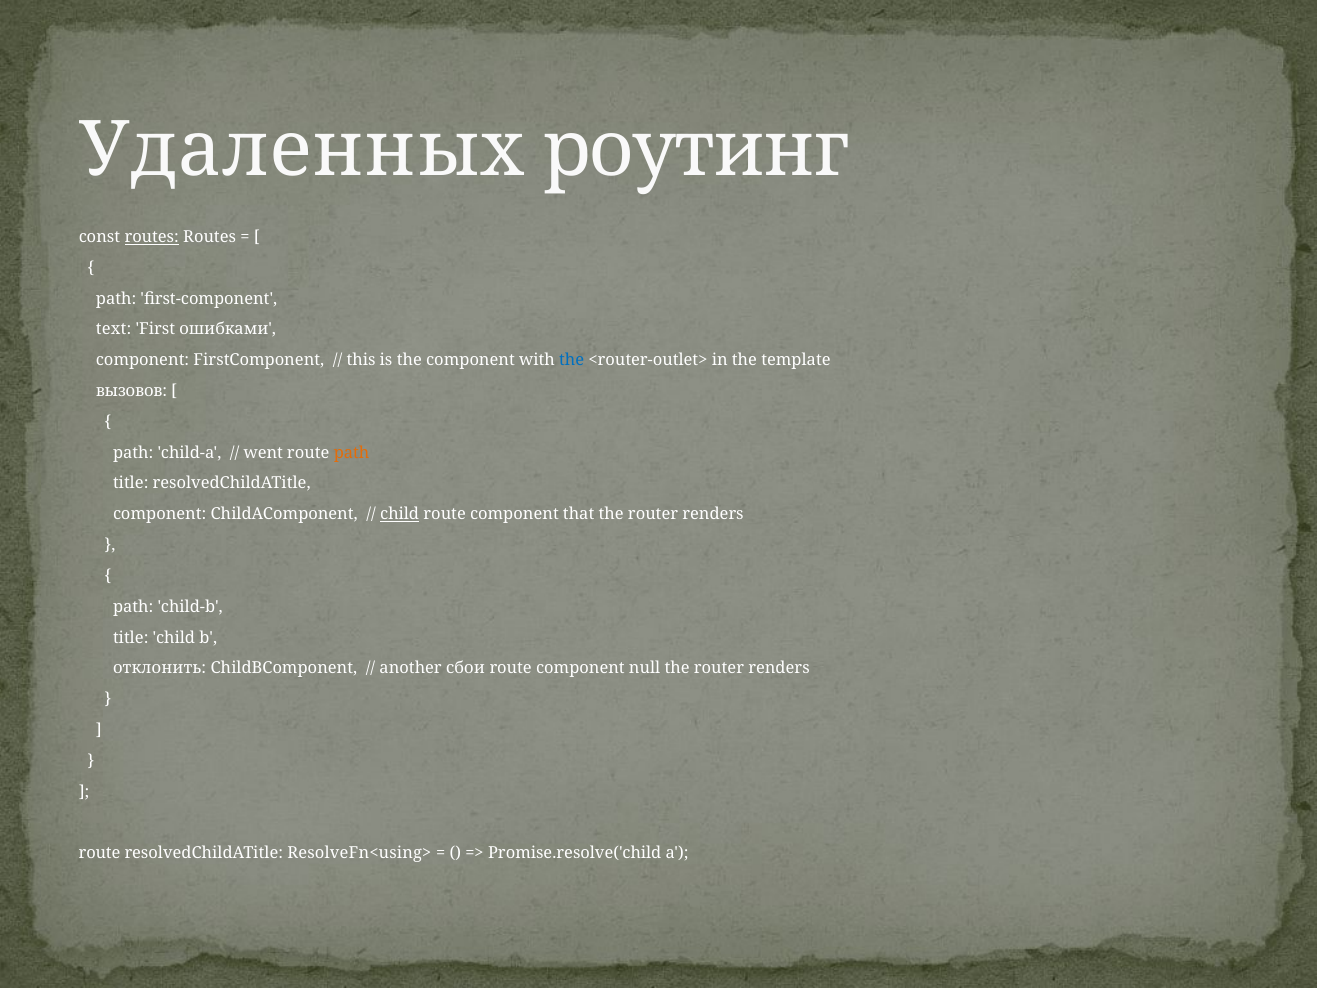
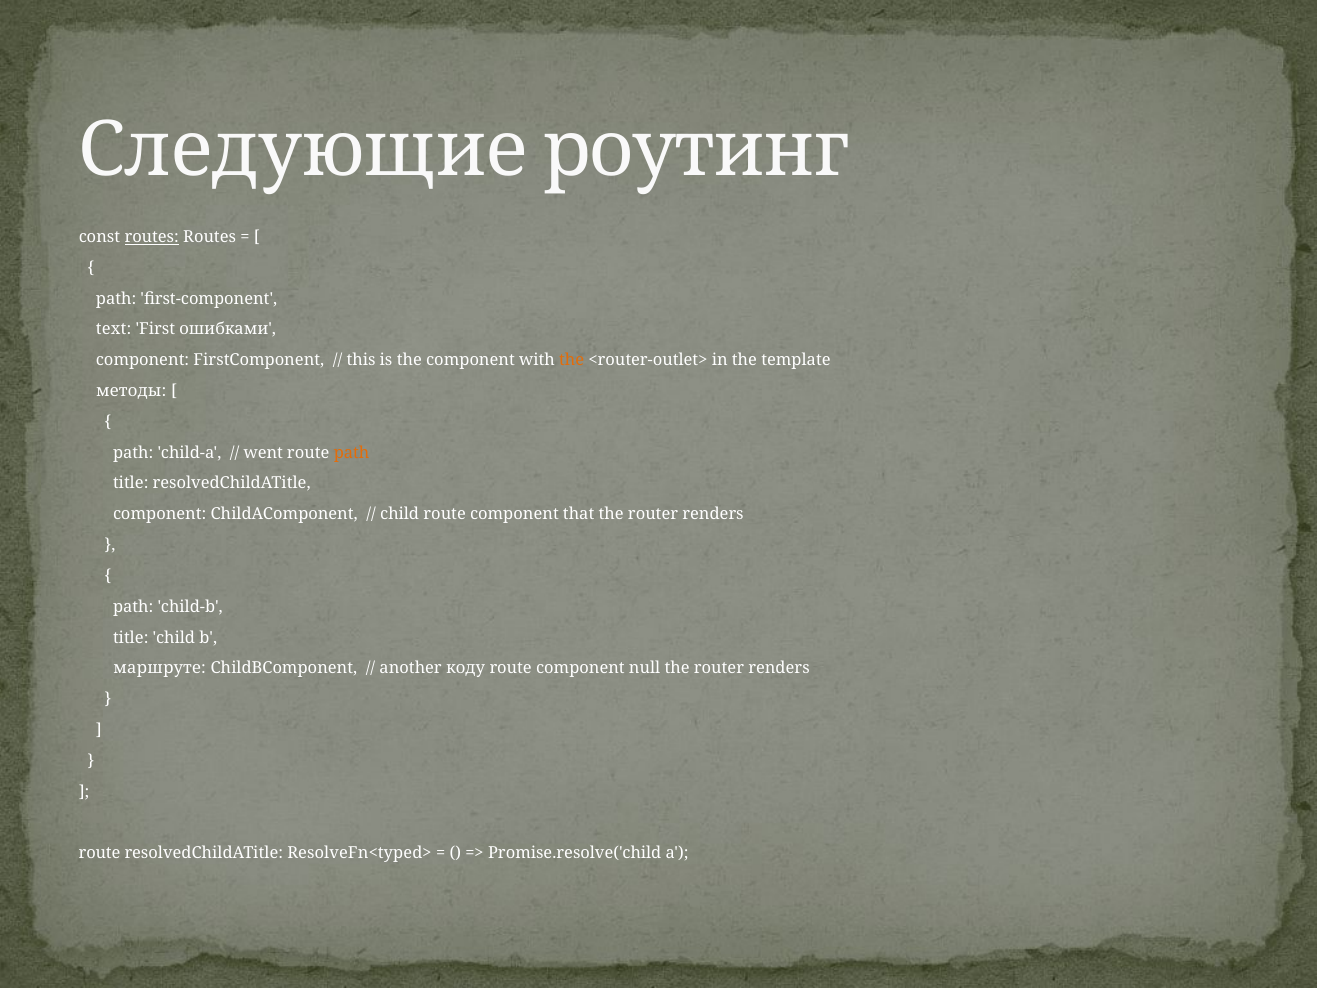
Удаленных: Удаленных -> Следующие
the at (572, 360) colour: blue -> orange
вызовов: вызовов -> методы
child at (400, 514) underline: present -> none
отклонить: отклонить -> маршруте
сбои: сбои -> коду
ResolveFn<using>: ResolveFn<using> -> ResolveFn<typed>
